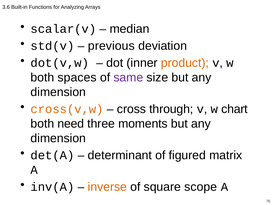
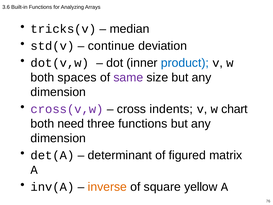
scalar(v: scalar(v -> tricks(v
previous: previous -> continue
product colour: orange -> blue
cross(v,w colour: orange -> purple
through: through -> indents
three moments: moments -> functions
scope: scope -> yellow
